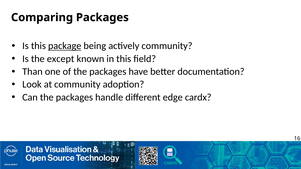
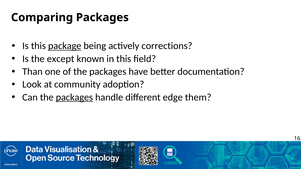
actively community: community -> corrections
packages at (74, 97) underline: none -> present
cardx: cardx -> them
